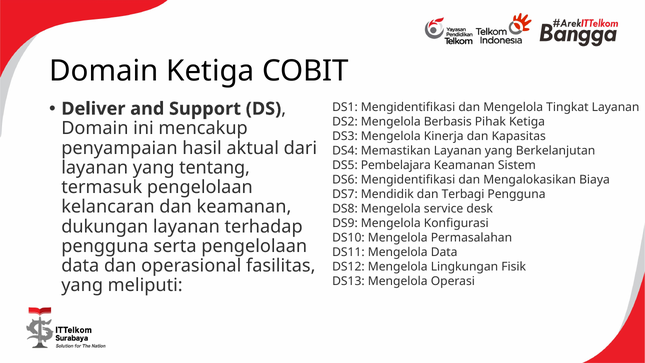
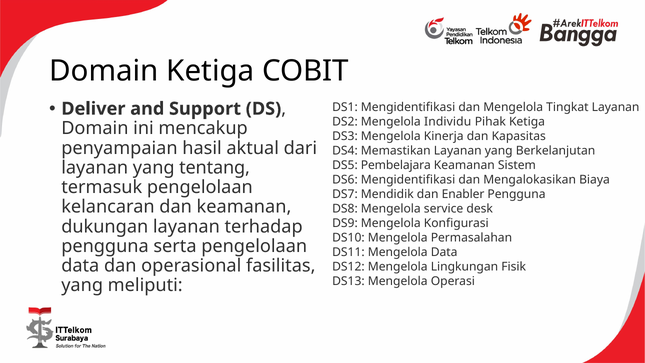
Berbasis: Berbasis -> Individu
Terbagi: Terbagi -> Enabler
